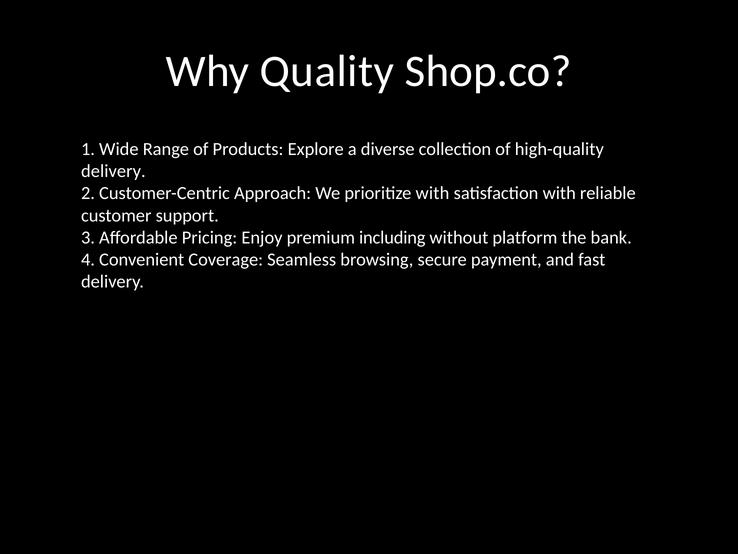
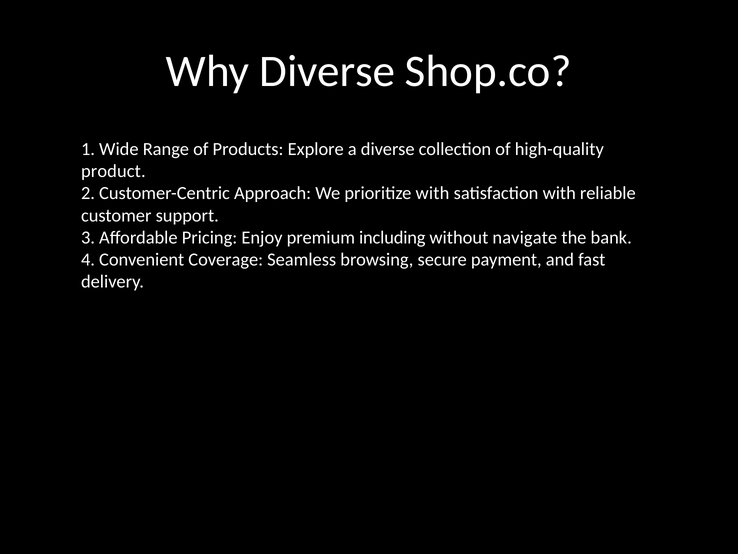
Why Quality: Quality -> Diverse
delivery at (113, 171): delivery -> product
platform: platform -> navigate
